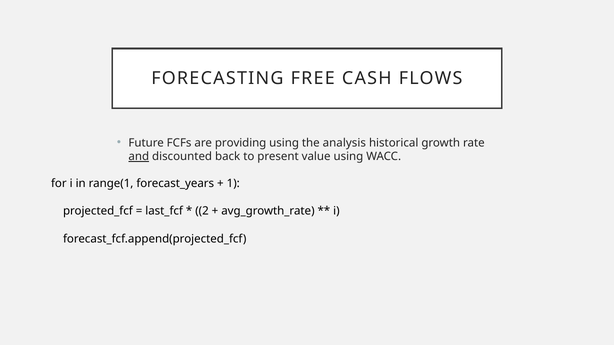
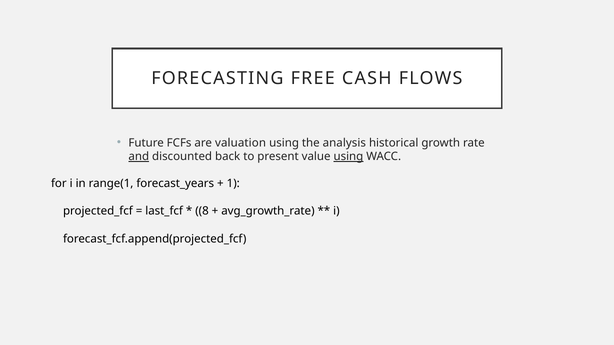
providing: providing -> valuation
using at (348, 157) underline: none -> present
2: 2 -> 8
